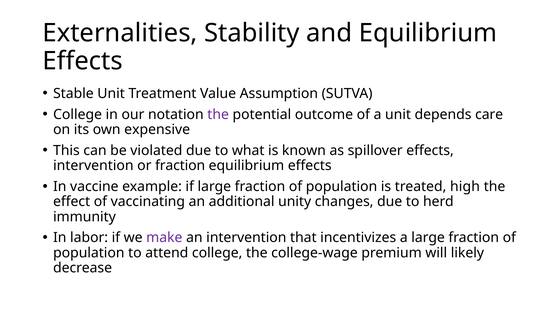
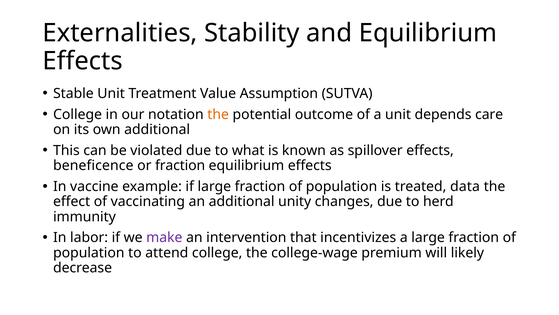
the at (218, 114) colour: purple -> orange
own expensive: expensive -> additional
intervention at (93, 165): intervention -> beneficence
high: high -> data
